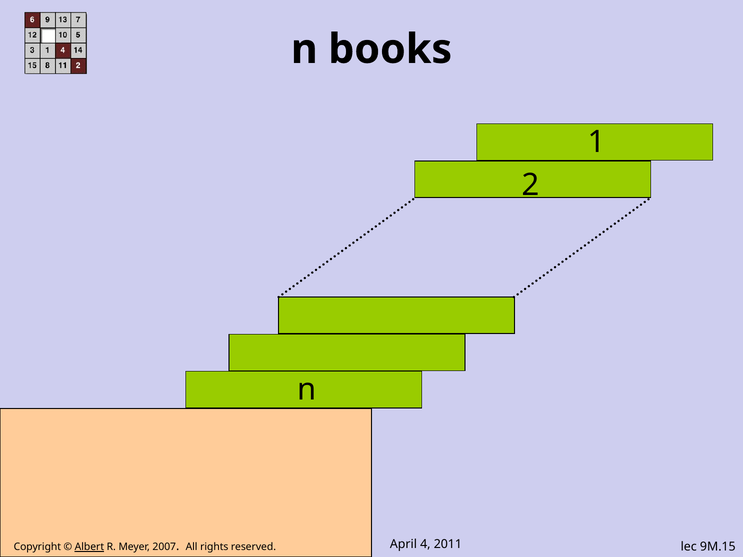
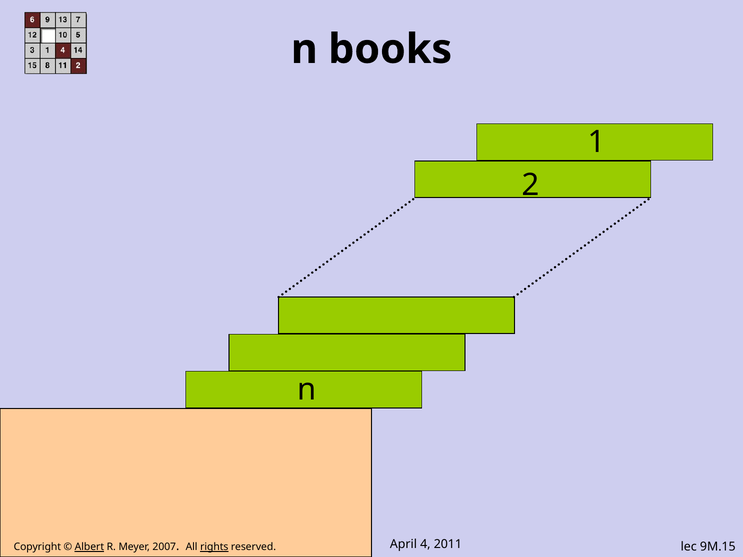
rights underline: none -> present
